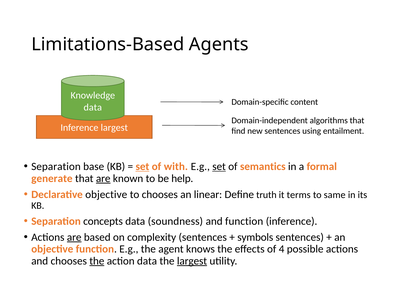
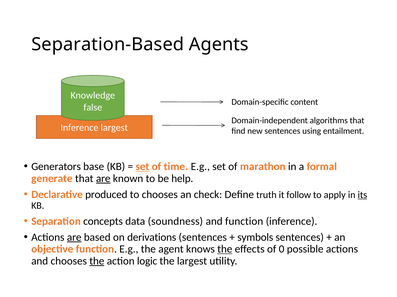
Limitations-Based: Limitations-Based -> Separation-Based
data at (93, 108): data -> false
Separation at (56, 167): Separation -> Generators
with: with -> time
set at (219, 167) underline: present -> none
semantics: semantics -> marathon
Declarative objective: objective -> produced
linear: linear -> check
terms: terms -> follow
same: same -> apply
its underline: none -> present
complexity: complexity -> derivations
the at (225, 250) underline: none -> present
4: 4 -> 0
action data: data -> logic
largest at (192, 262) underline: present -> none
